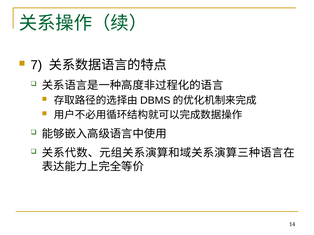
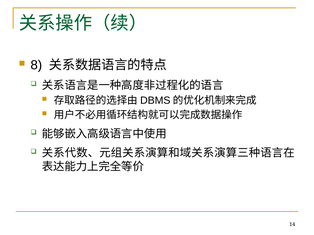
7: 7 -> 8
